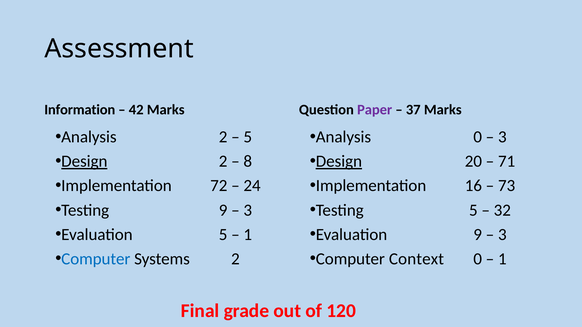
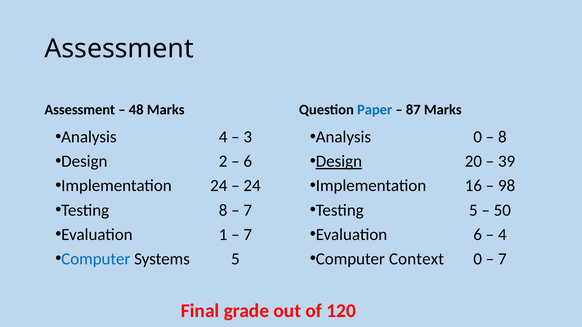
Information at (80, 110): Information -> Assessment
42: 42 -> 48
Paper colour: purple -> blue
37: 37 -> 87
Analysis 2: 2 -> 4
5 at (248, 137): 5 -> 3
3 at (502, 137): 3 -> 8
Design at (84, 162) underline: present -> none
8 at (248, 162): 8 -> 6
71: 71 -> 39
Implementation 72: 72 -> 24
73: 73 -> 98
Testing 9: 9 -> 8
3 at (248, 210): 3 -> 7
32: 32 -> 50
Evaluation 5: 5 -> 1
1 at (248, 235): 1 -> 7
Evaluation 9: 9 -> 6
3 at (502, 235): 3 -> 4
Systems 2: 2 -> 5
1 at (502, 259): 1 -> 7
